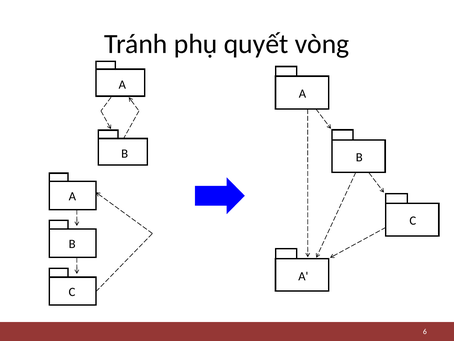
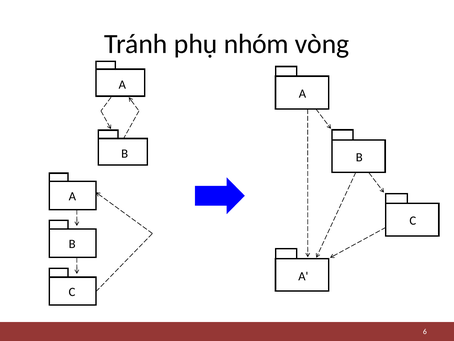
quyết: quyết -> nhóm
